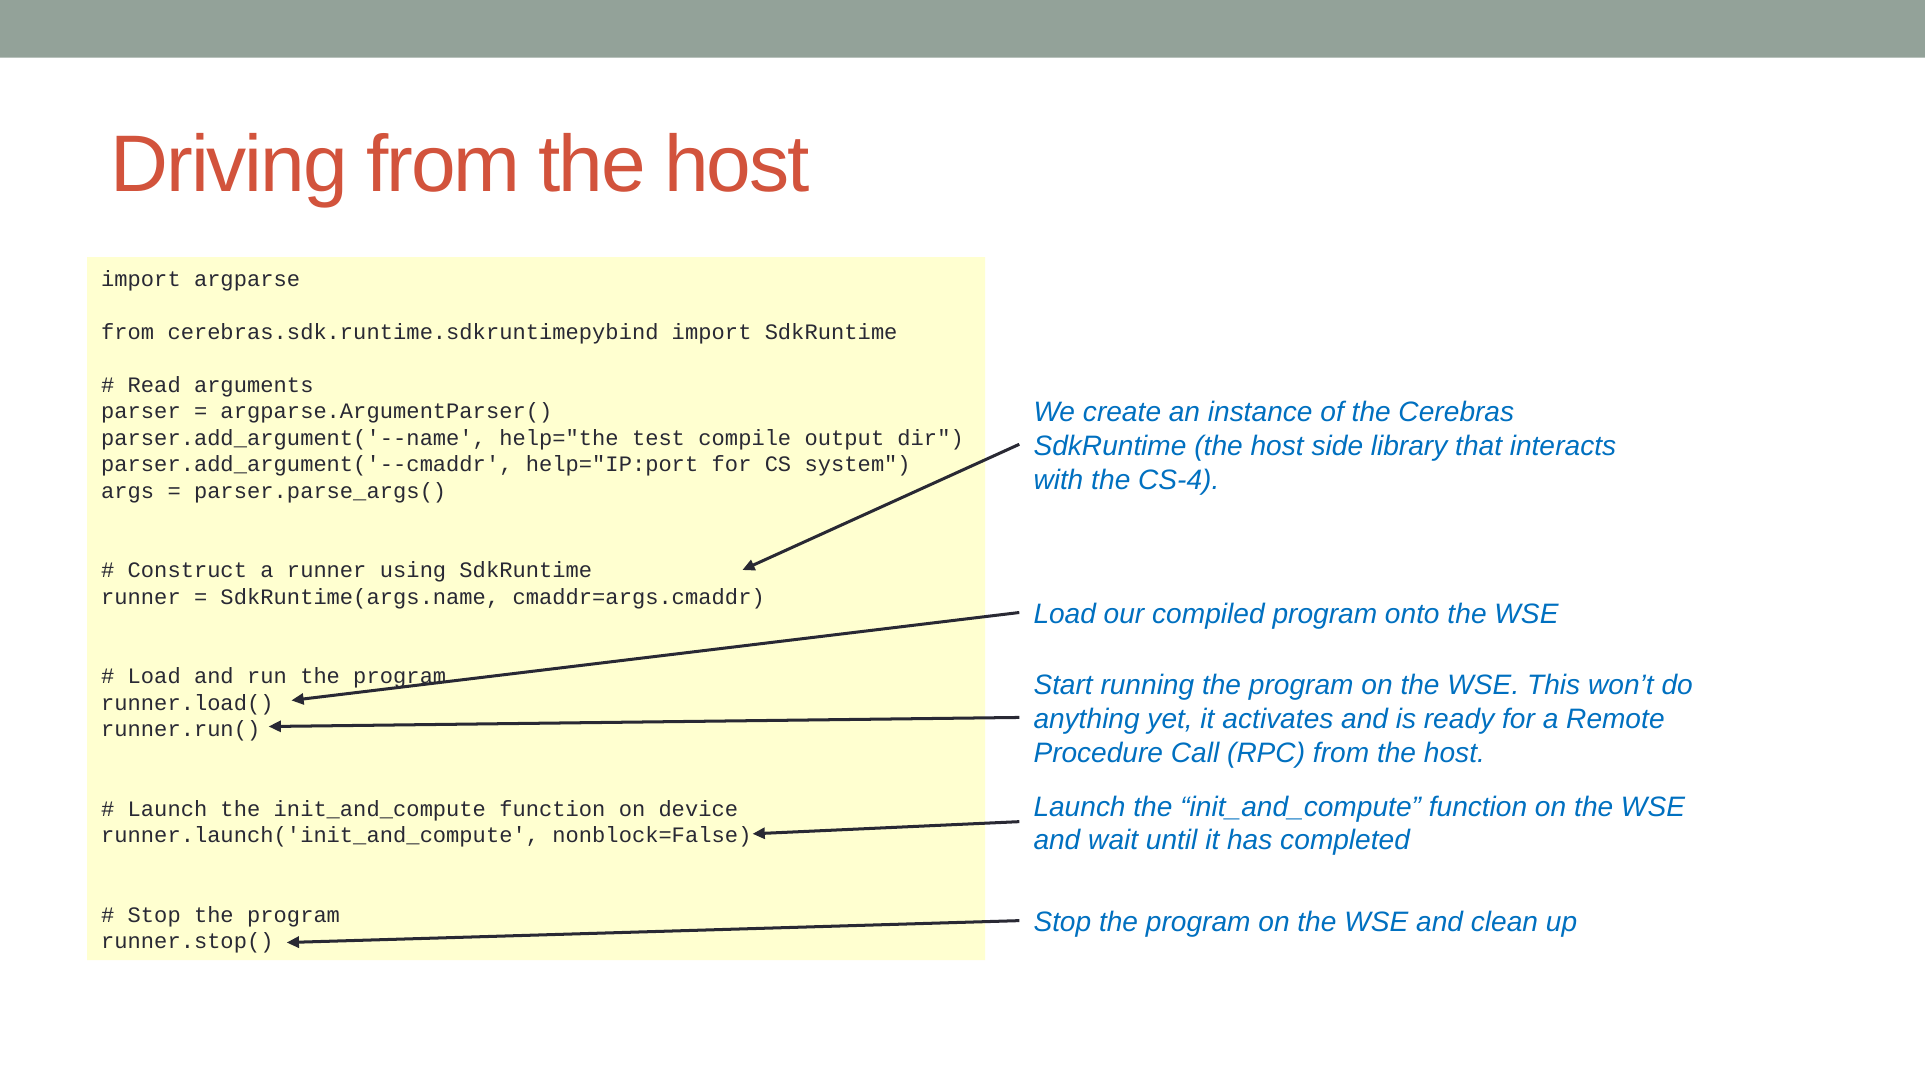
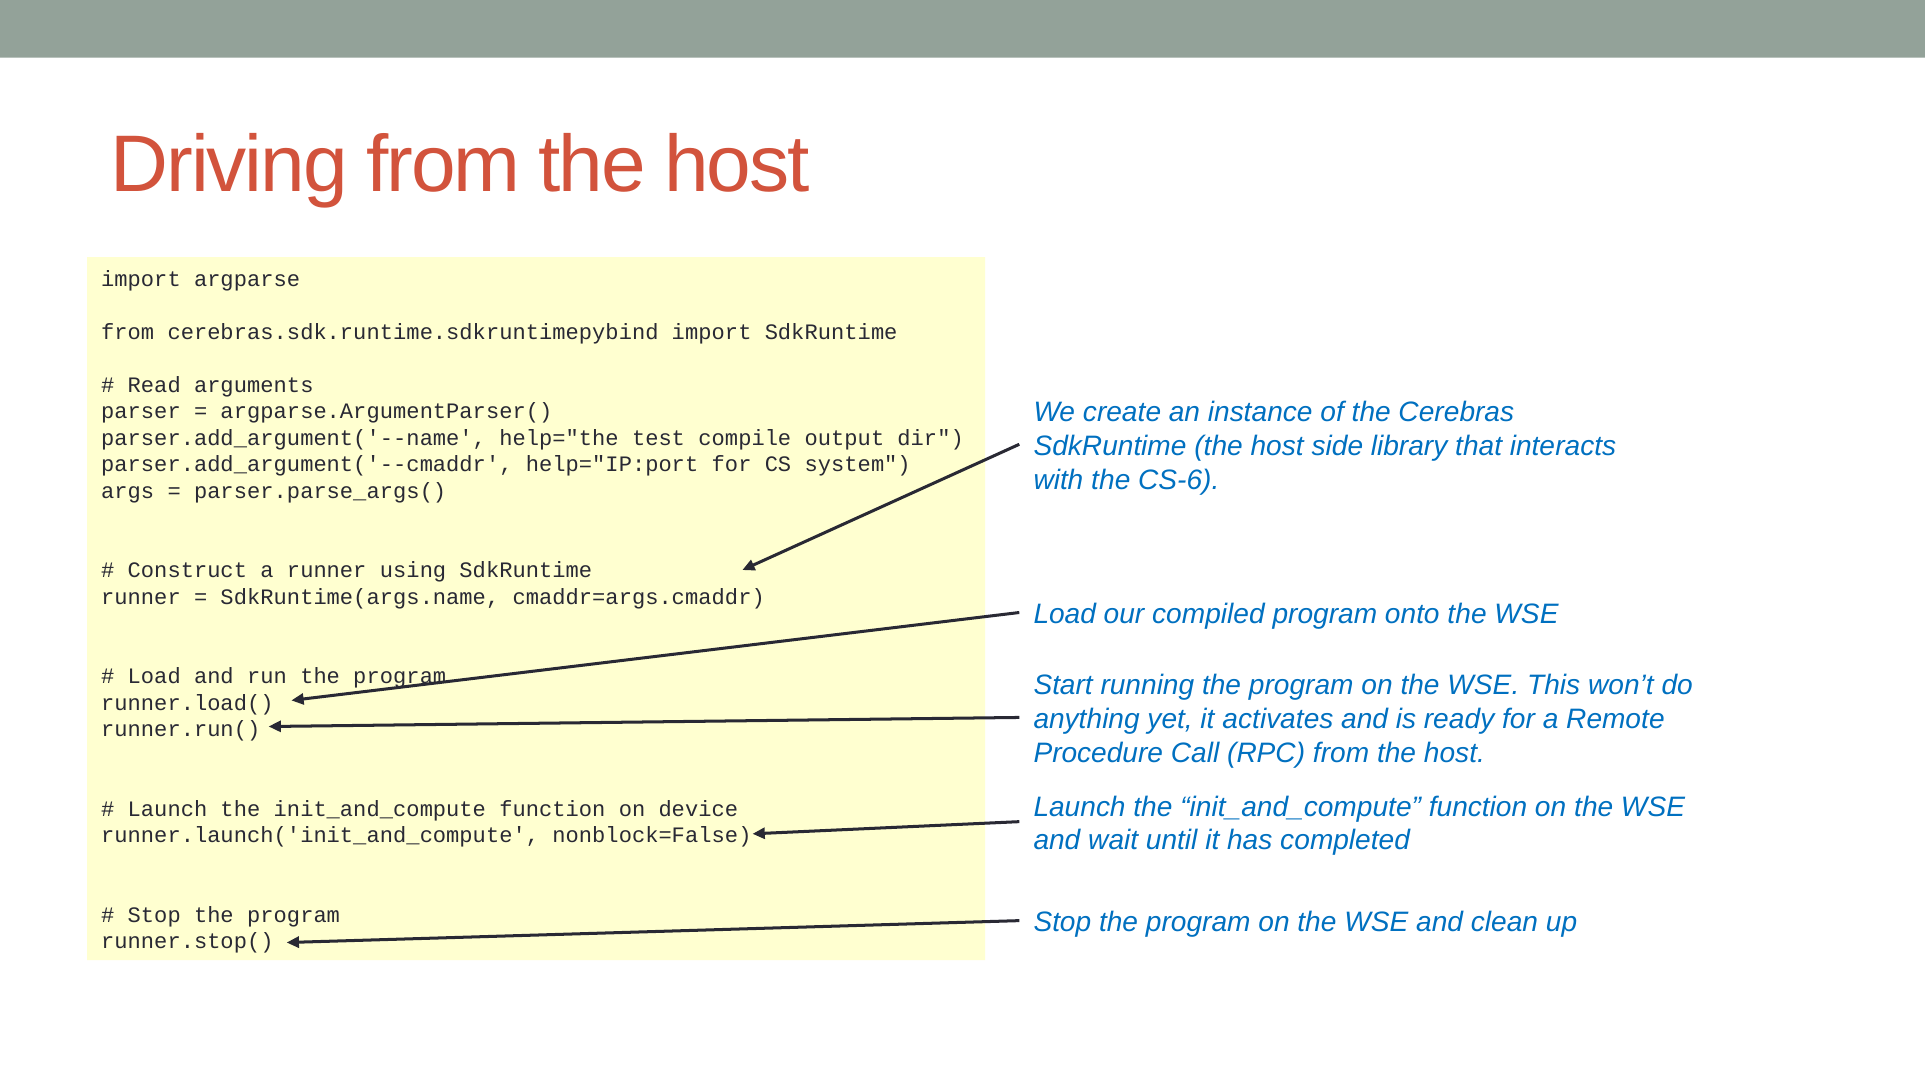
CS-4: CS-4 -> CS-6
